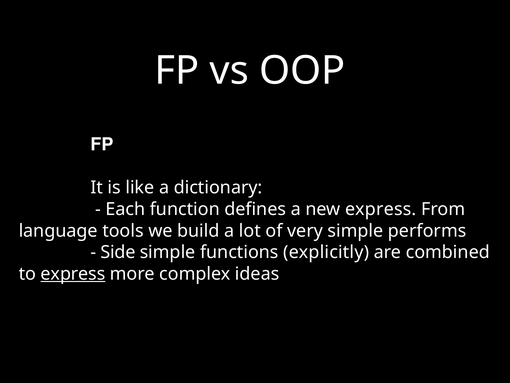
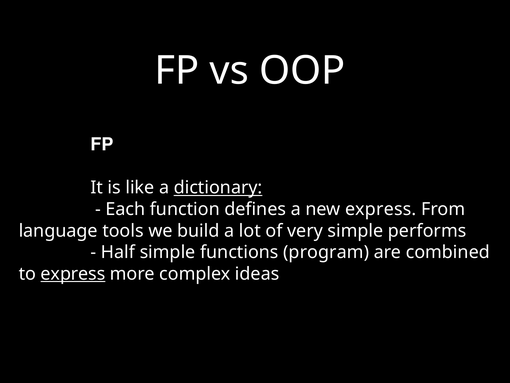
dictionary underline: none -> present
Side: Side -> Half
explicitly: explicitly -> program
